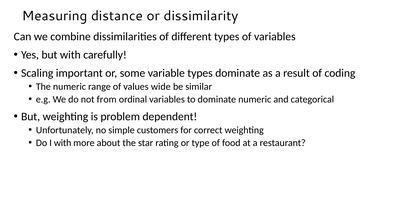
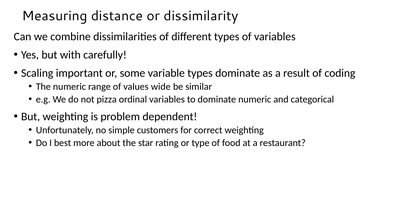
from: from -> pizza
I with: with -> best
